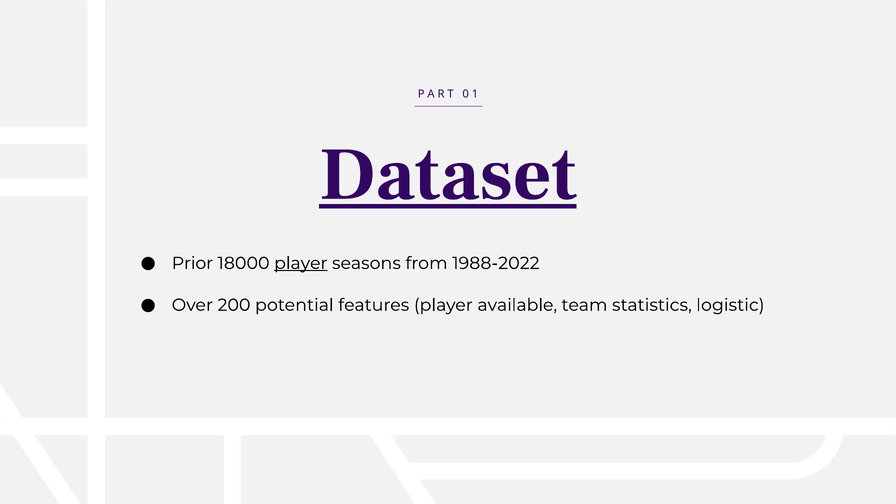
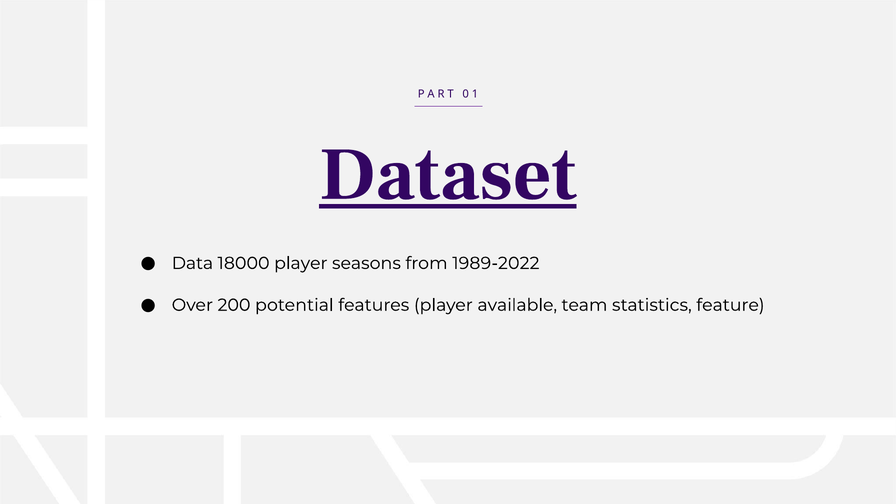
Prior: Prior -> Data
player at (301, 263) underline: present -> none
1988-2022: 1988-2022 -> 1989-2022
logistic: logistic -> feature
